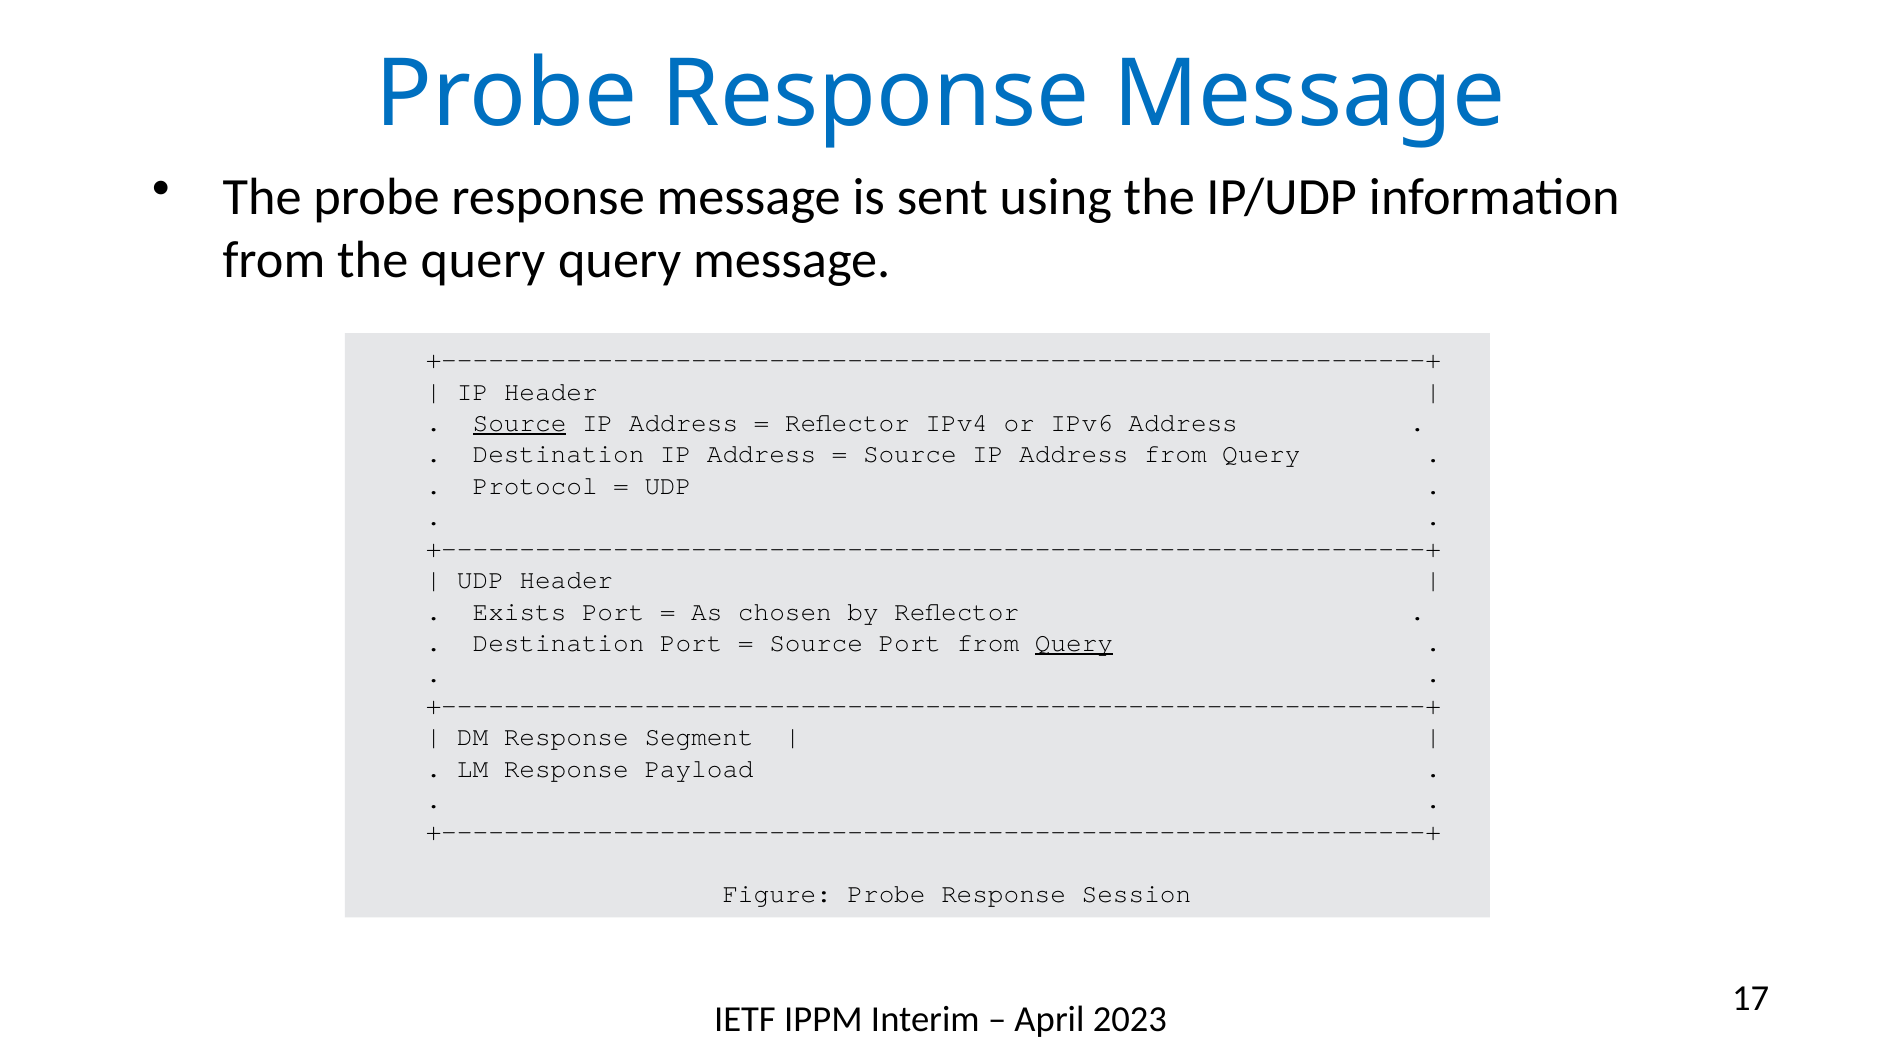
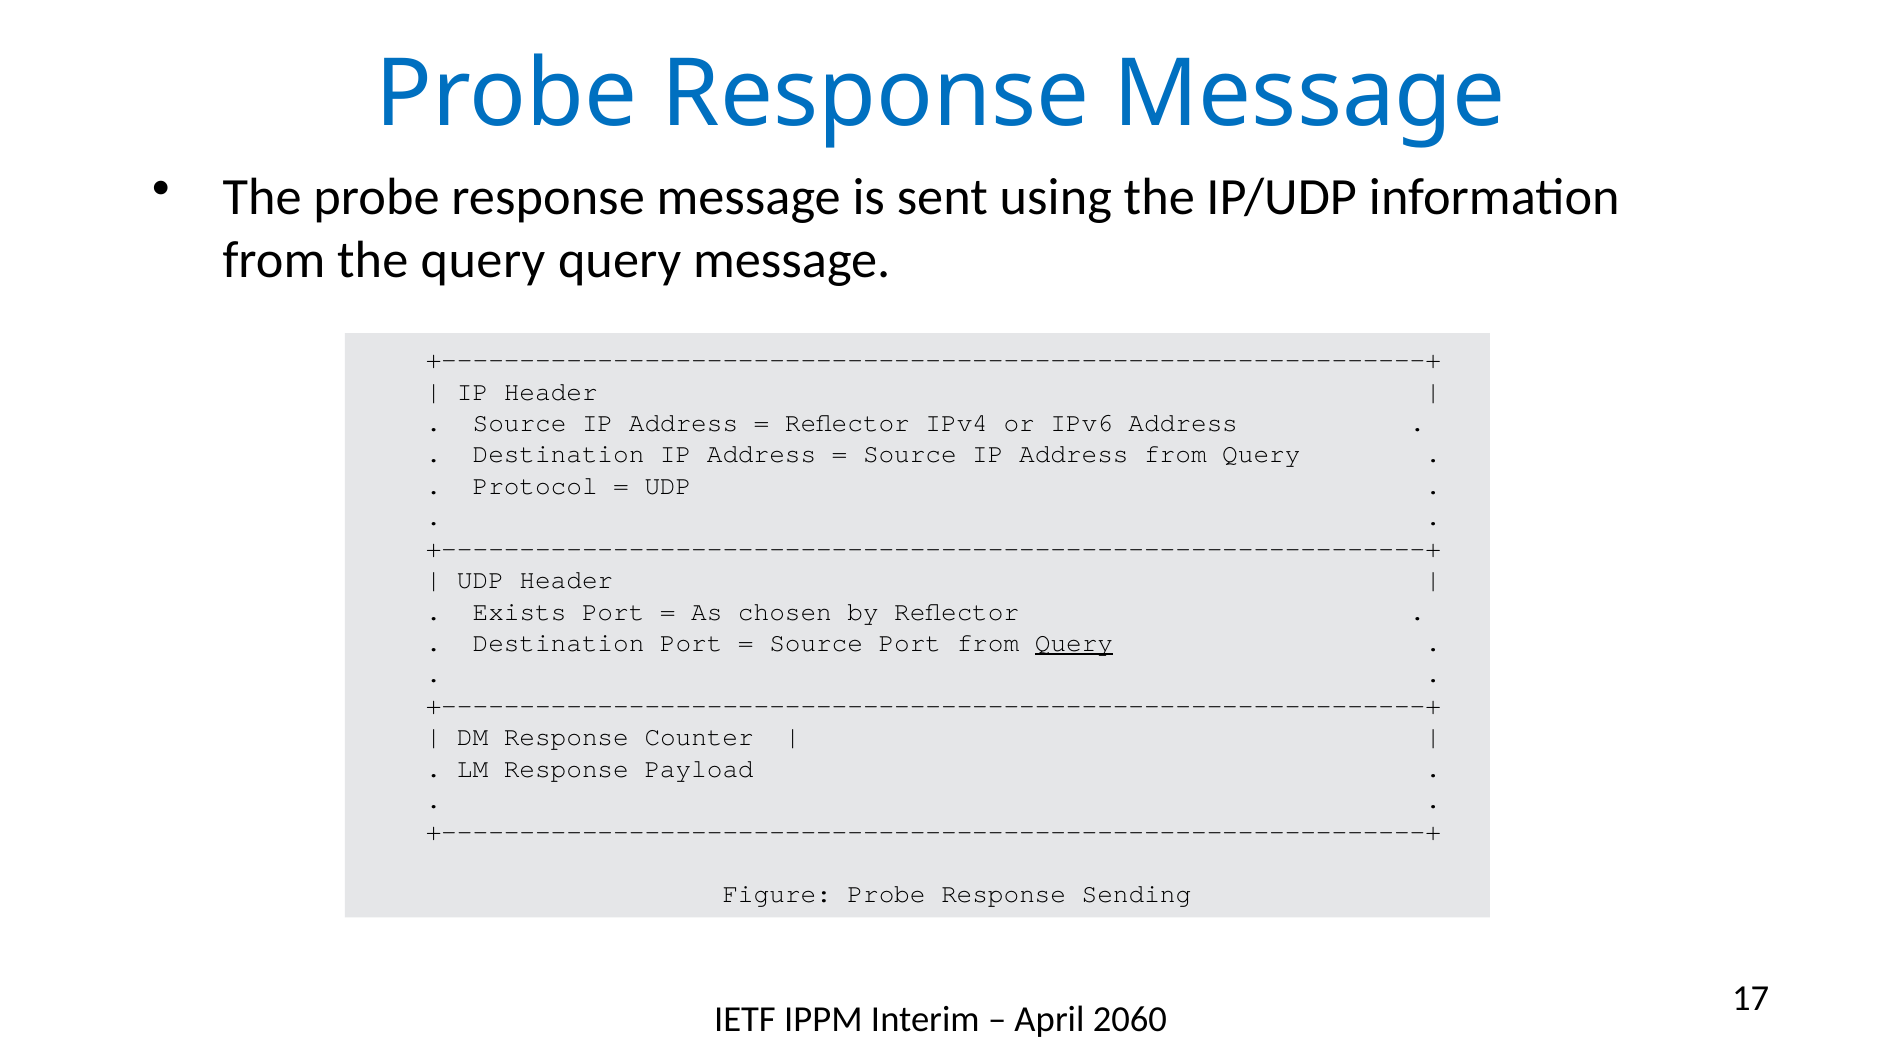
Source at (520, 423) underline: present -> none
Segment: Segment -> Counter
Session: Session -> Sending
2023: 2023 -> 2060
